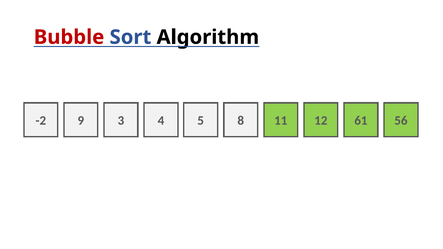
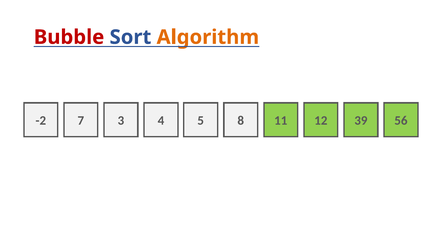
Algorithm colour: black -> orange
9: 9 -> 7
61: 61 -> 39
